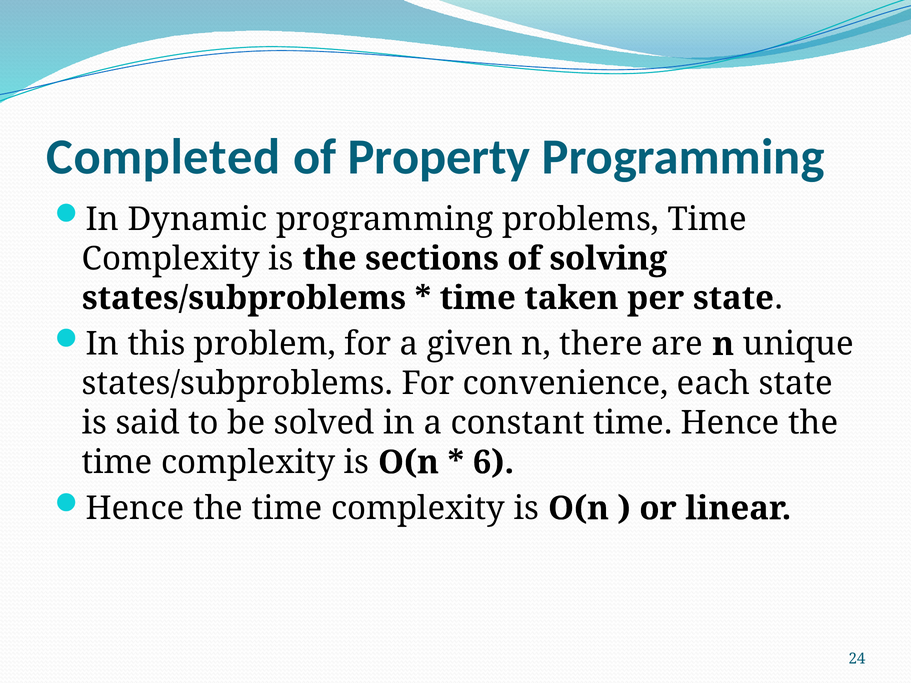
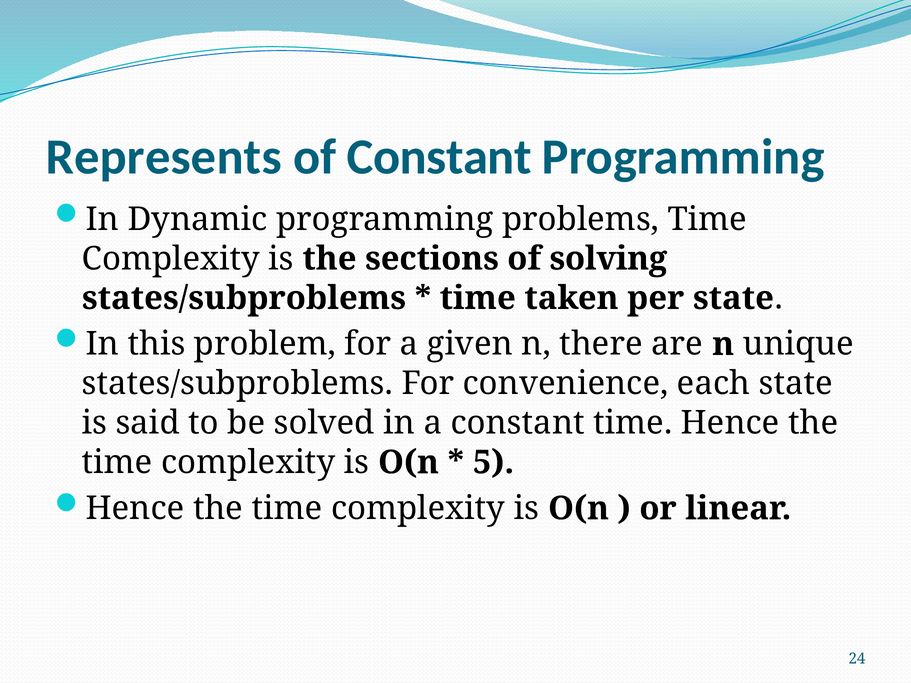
Completed: Completed -> Represents
of Property: Property -> Constant
6: 6 -> 5
